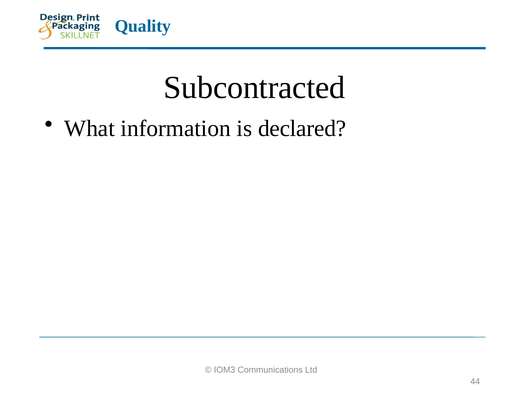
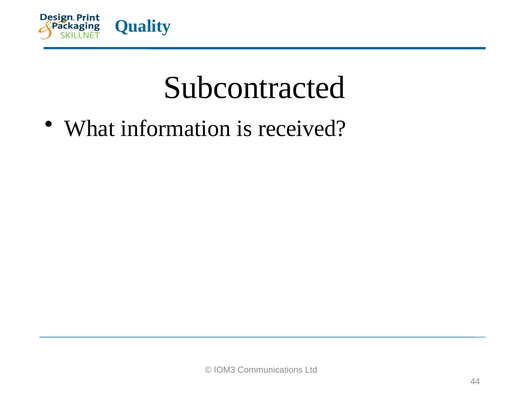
declared: declared -> received
